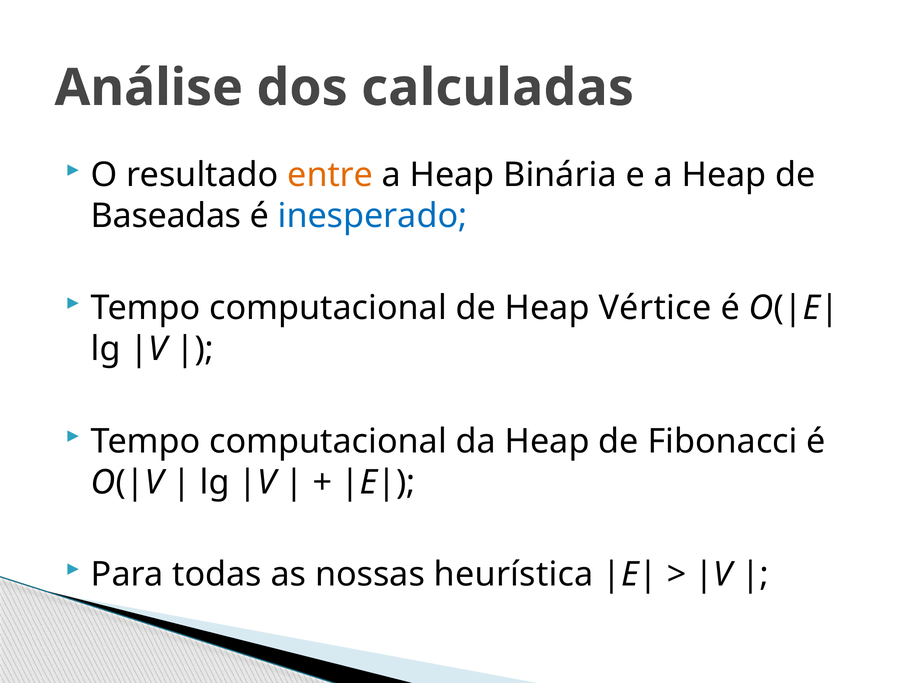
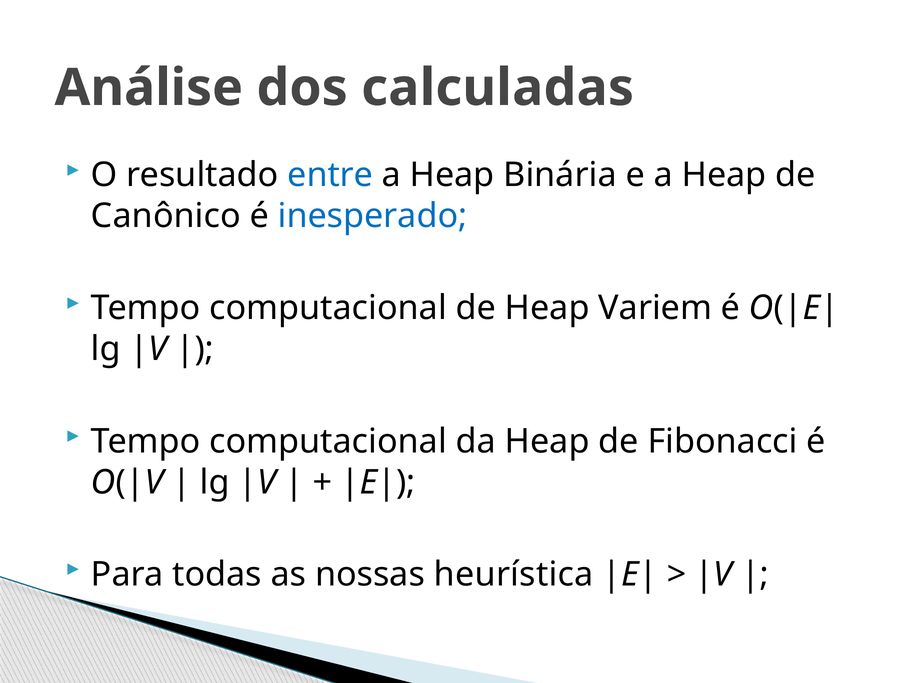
entre colour: orange -> blue
Baseadas: Baseadas -> Canônico
Vértice: Vértice -> Variem
